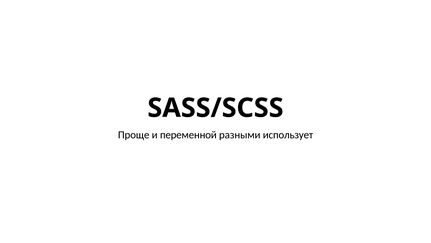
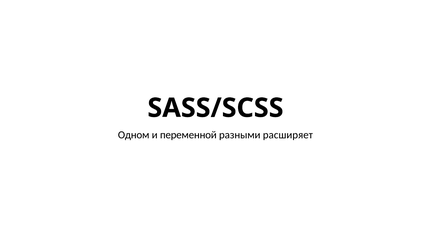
Проще: Проще -> Одном
использует: использует -> расширяет
